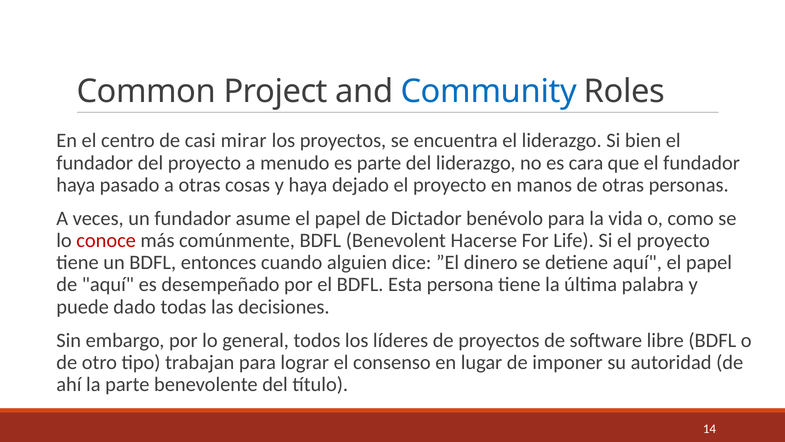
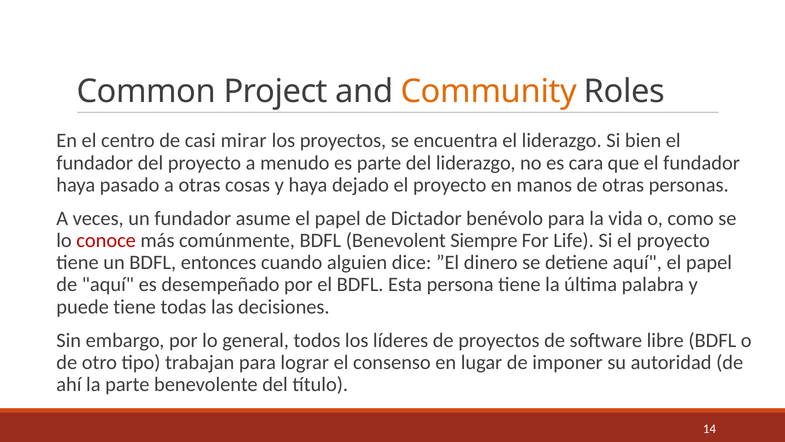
Community colour: blue -> orange
Hacerse: Hacerse -> Siempre
puede dado: dado -> tiene
